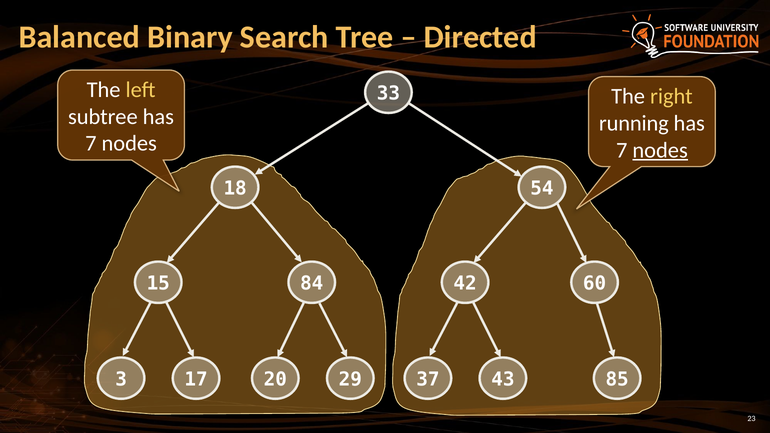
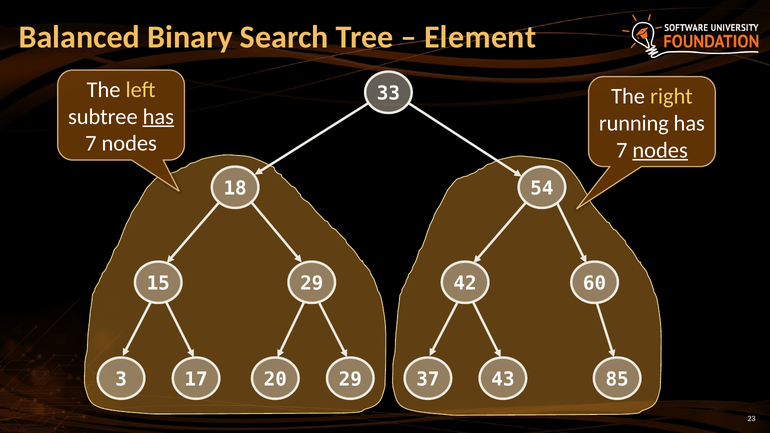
Directed: Directed -> Element
has at (158, 117) underline: none -> present
15 84: 84 -> 29
